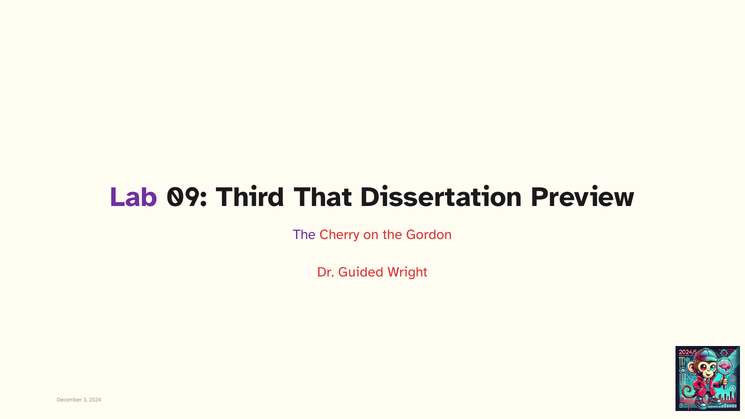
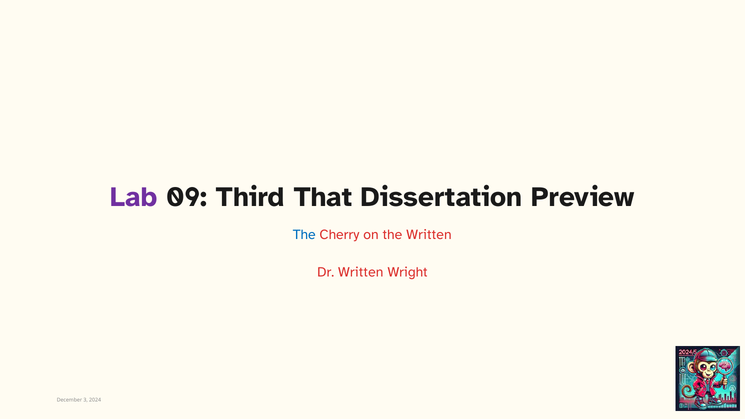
The at (304, 235) colour: purple -> blue
the Gordon: Gordon -> Written
Dr Guided: Guided -> Written
